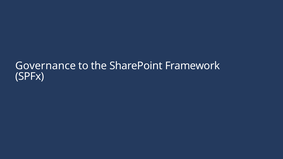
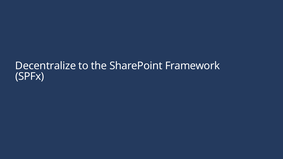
Governance: Governance -> Decentralize
